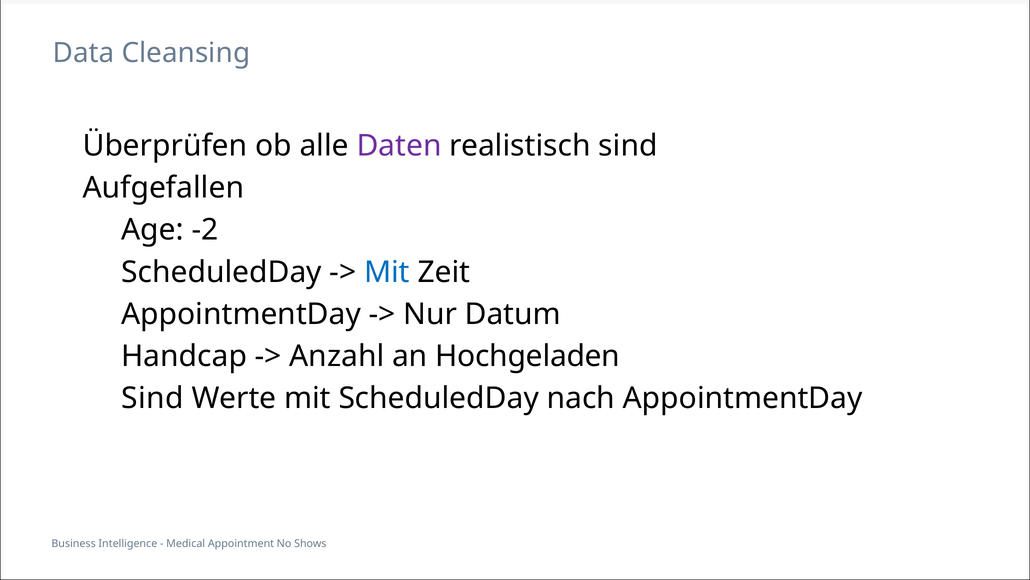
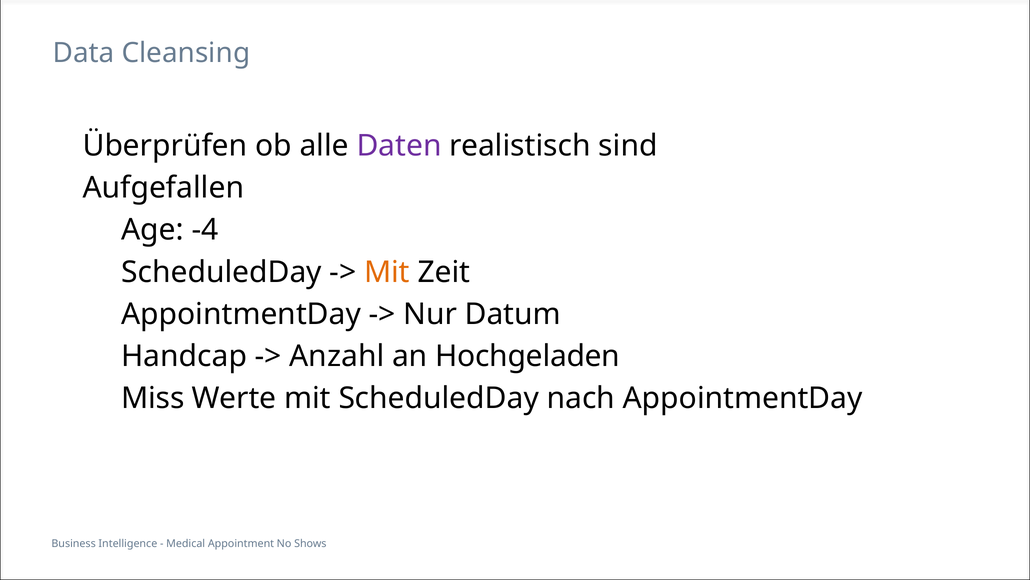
-2: -2 -> -4
Mit at (387, 272) colour: blue -> orange
Sind at (153, 398): Sind -> Miss
